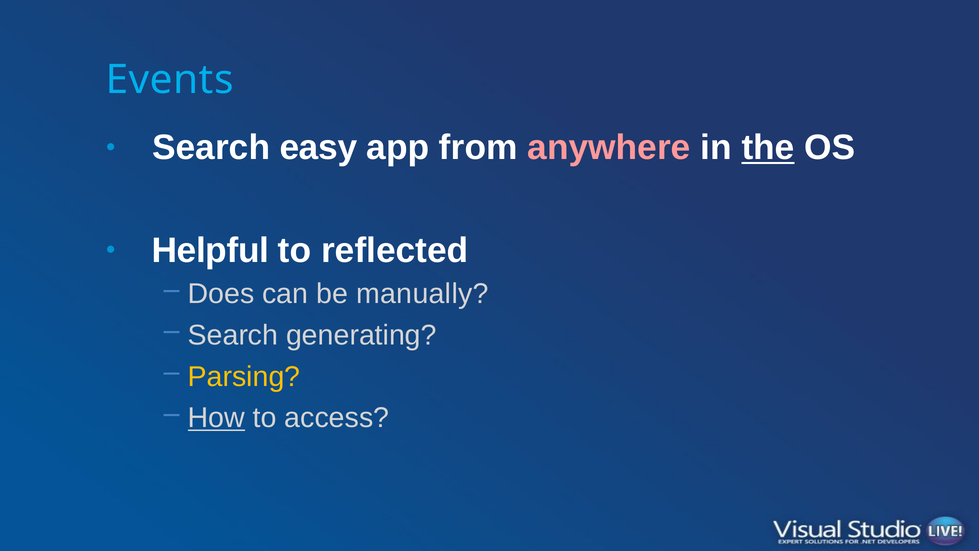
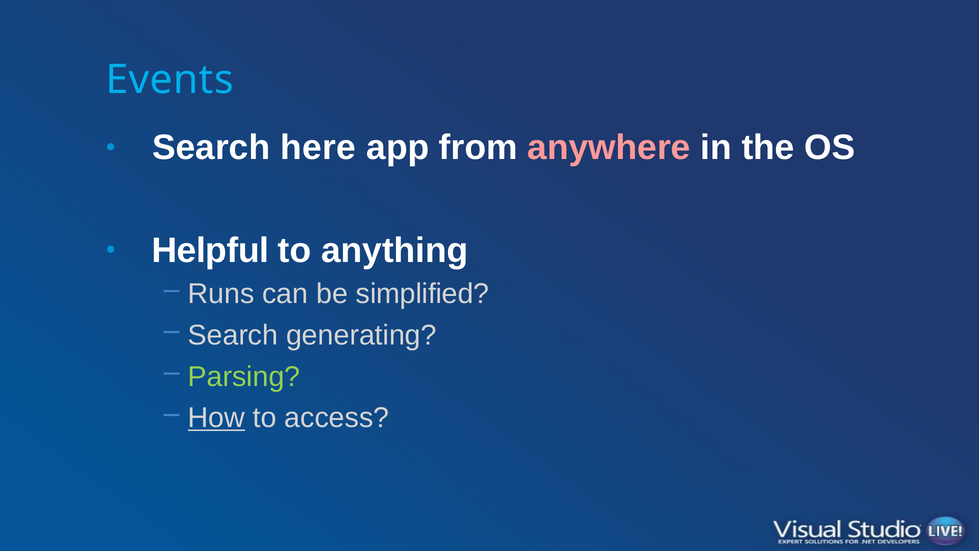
easy: easy -> here
the underline: present -> none
reflected: reflected -> anything
Does: Does -> Runs
manually: manually -> simplified
Parsing colour: yellow -> light green
